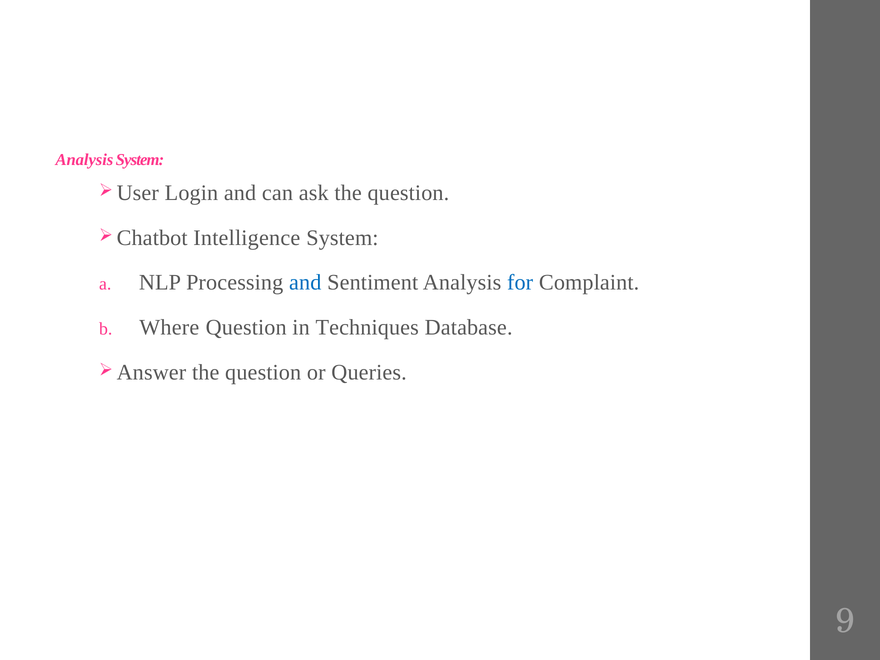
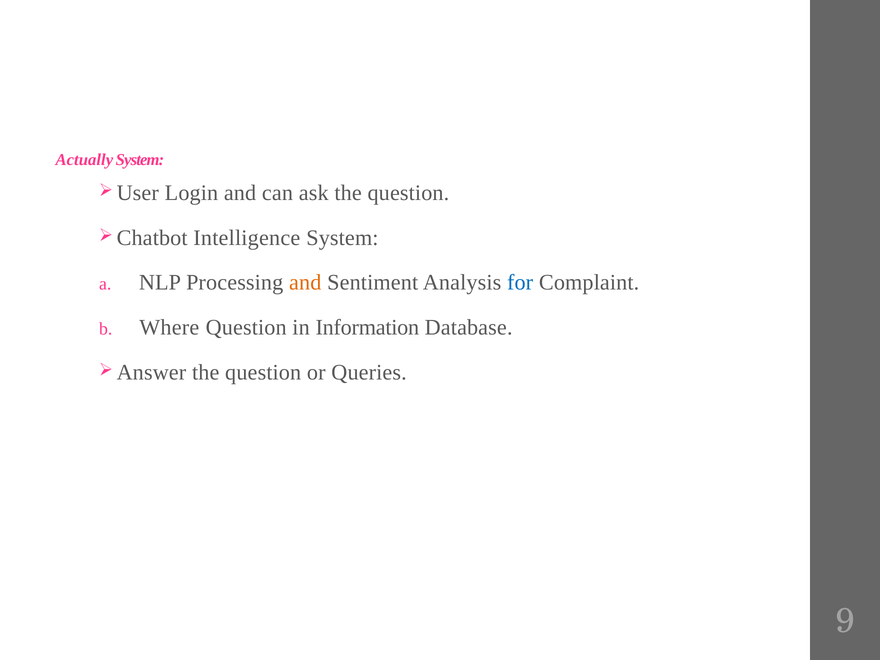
Analysis at (84, 160): Analysis -> Actually
and at (305, 283) colour: blue -> orange
Techniques: Techniques -> Information
